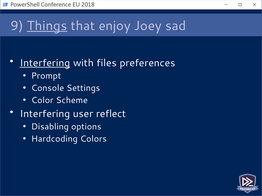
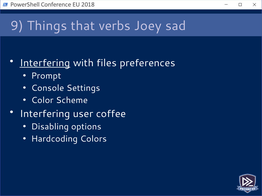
Things underline: present -> none
enjoy: enjoy -> verbs
reflect: reflect -> coffee
